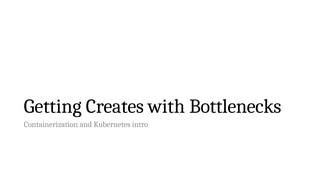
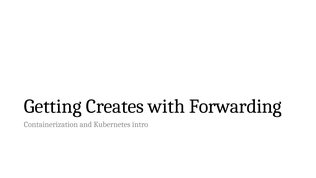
Bottlenecks: Bottlenecks -> Forwarding
